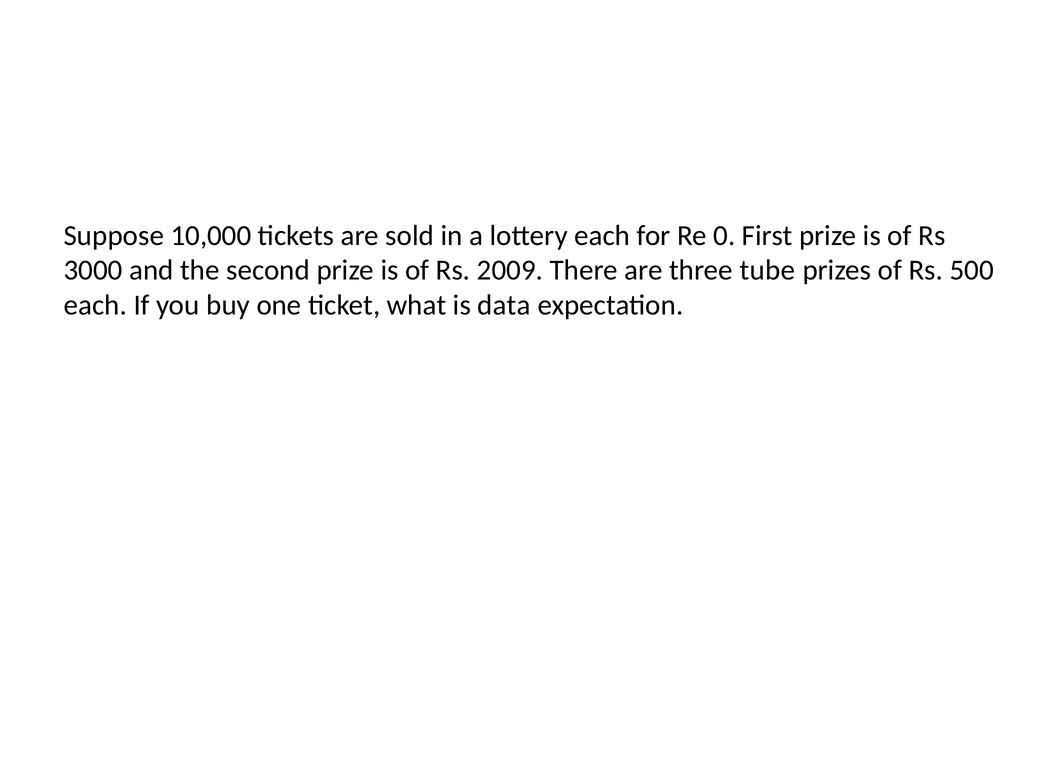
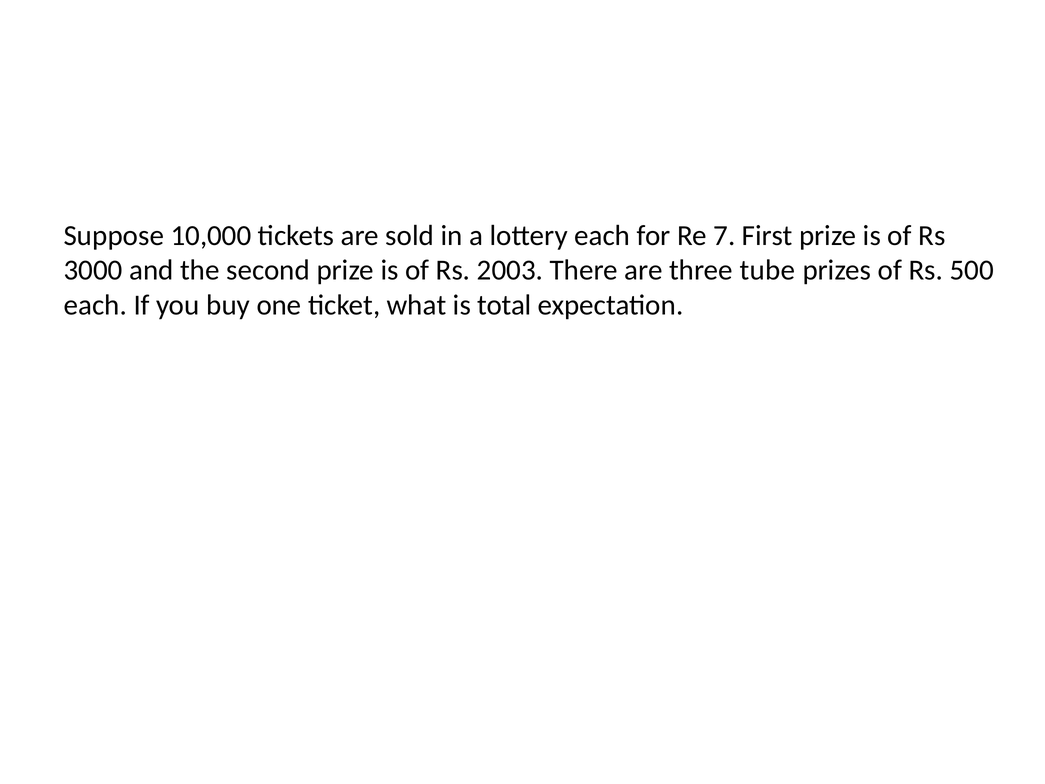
0: 0 -> 7
2009: 2009 -> 2003
data: data -> total
